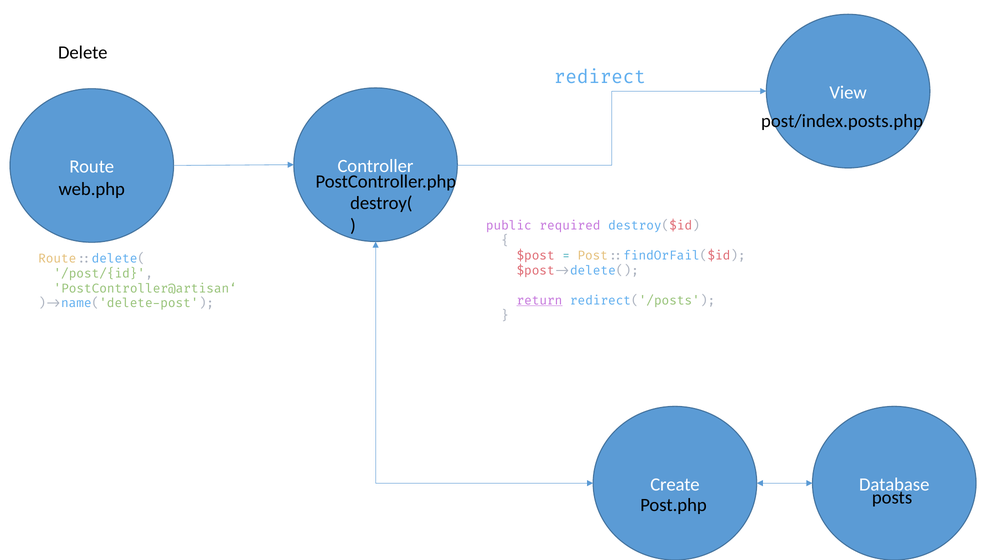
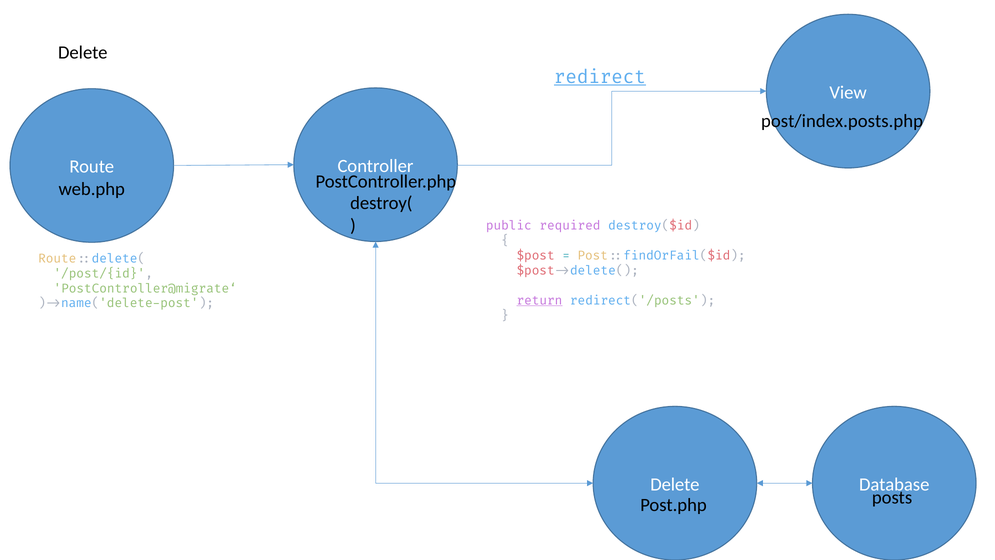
redirect underline: none -> present
PostController@artisan‘: PostController@artisan‘ -> PostController@migrate‘
Create at (675, 484): Create -> Delete
